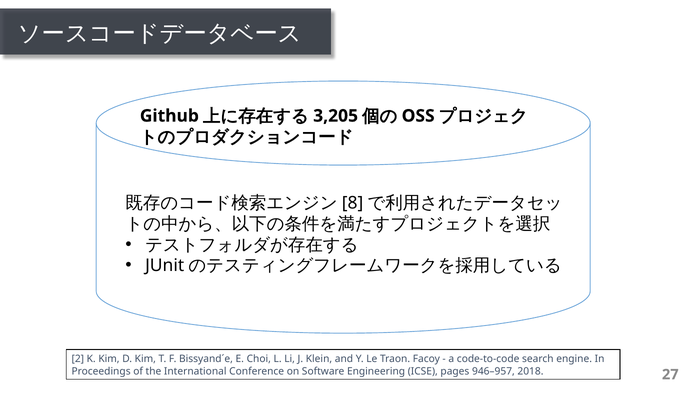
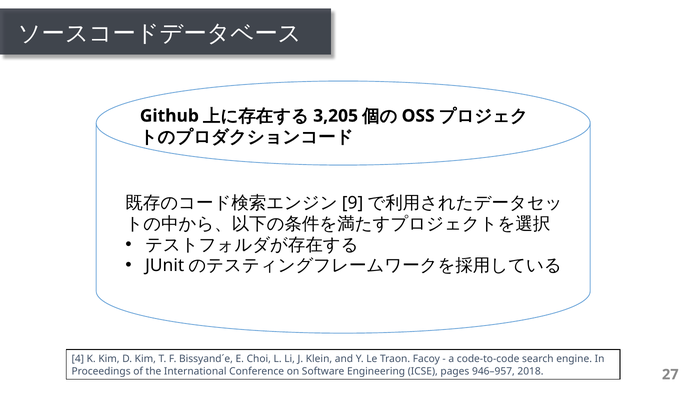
8: 8 -> 9
2: 2 -> 4
